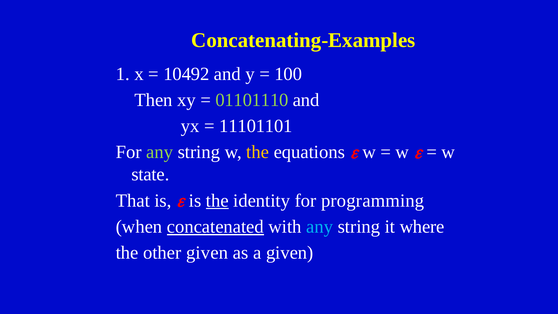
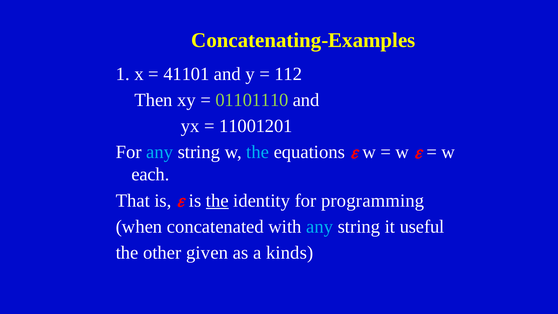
10492: 10492 -> 41101
100: 100 -> 112
11101101: 11101101 -> 11001201
any at (160, 152) colour: light green -> light blue
the at (258, 152) colour: yellow -> light blue
state: state -> each
concatenated underline: present -> none
where: where -> useful
a given: given -> kinds
